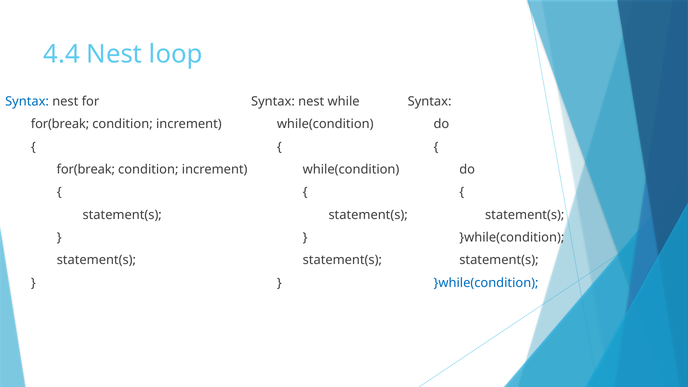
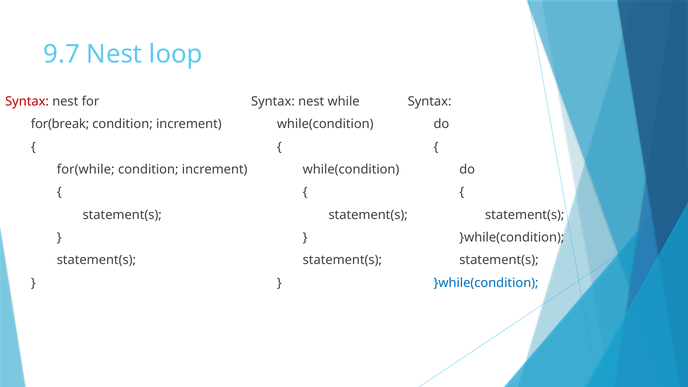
4.4: 4.4 -> 9.7
Syntax at (27, 102) colour: blue -> red
for(break at (86, 170): for(break -> for(while
